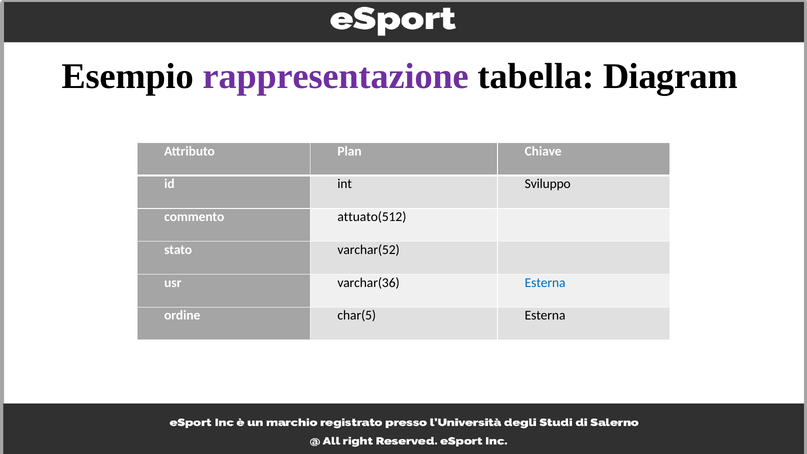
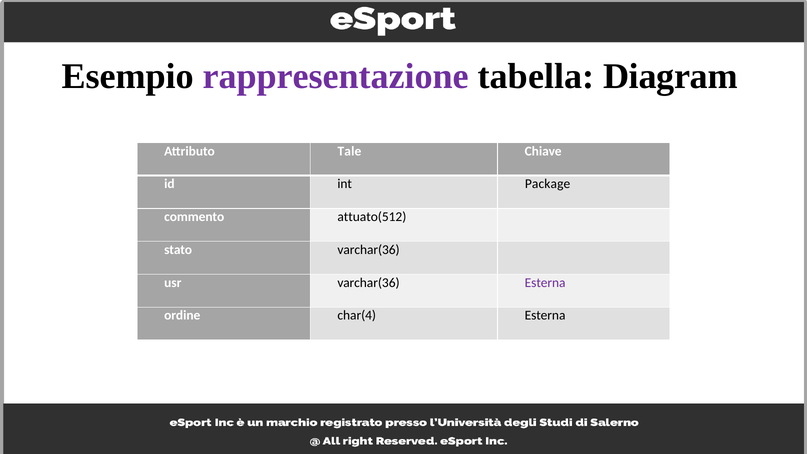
Plan: Plan -> Tale
Sviluppo: Sviluppo -> Package
stato varchar(52: varchar(52 -> varchar(36
Esterna at (545, 283) colour: blue -> purple
char(5: char(5 -> char(4
